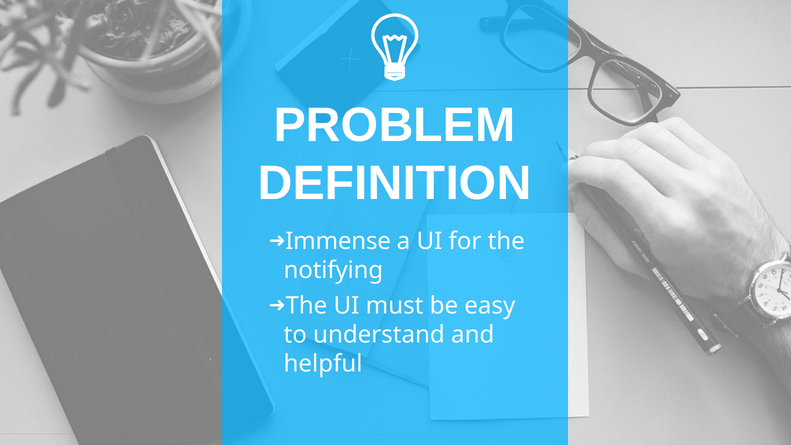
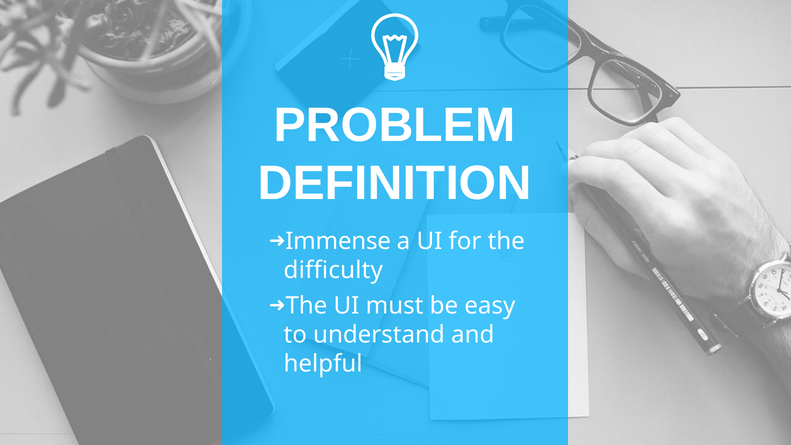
notifying: notifying -> difficulty
